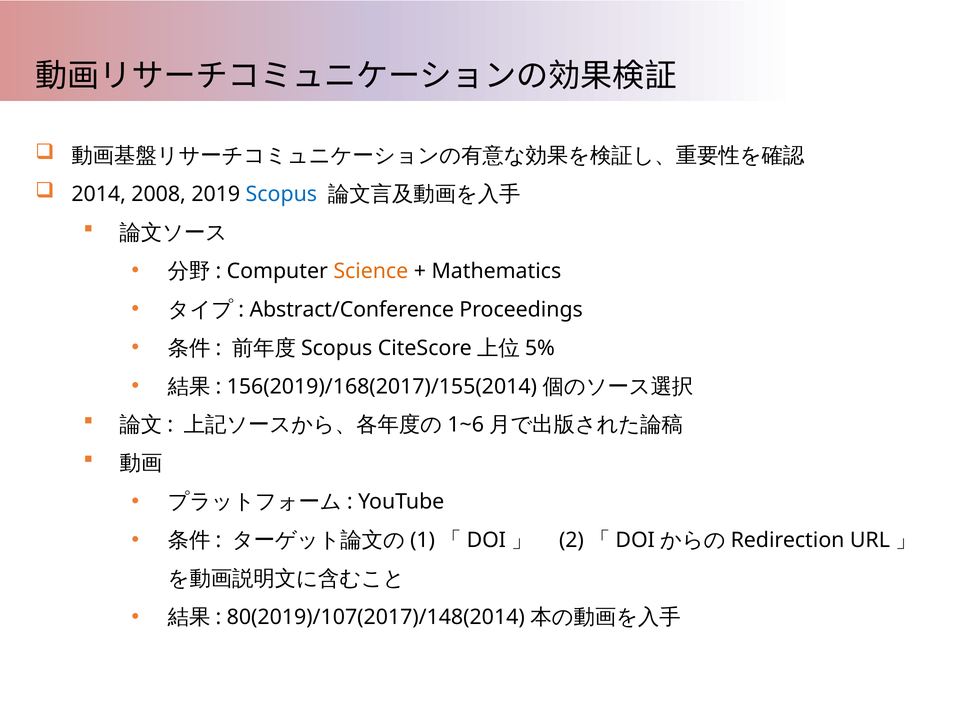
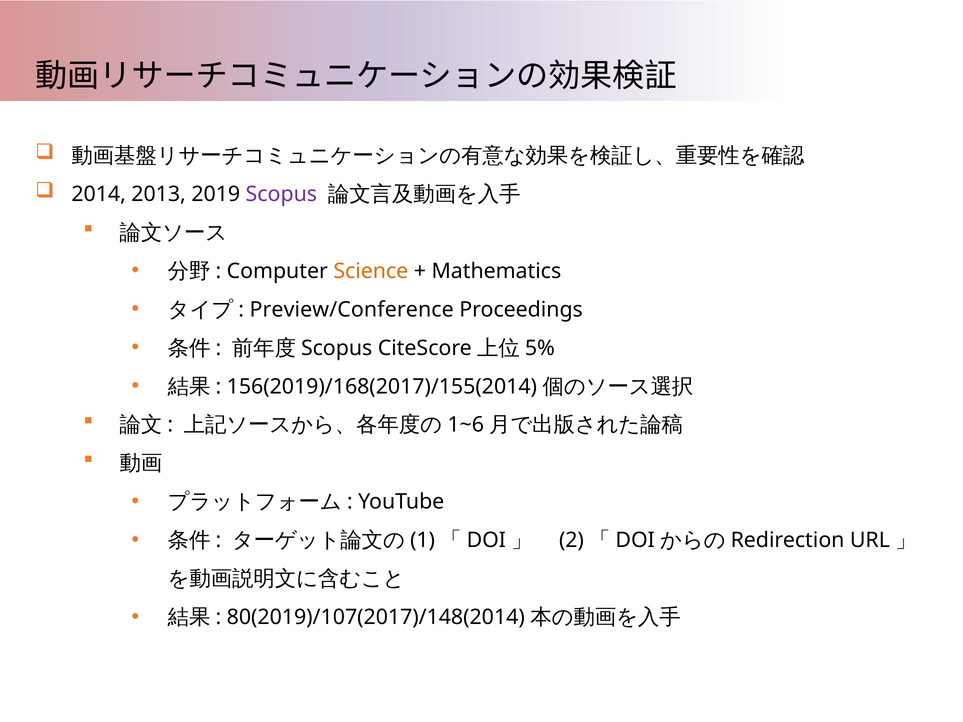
2008: 2008 -> 2013
Scopus colour: blue -> purple
Abstract/Conference: Abstract/Conference -> Preview/Conference
